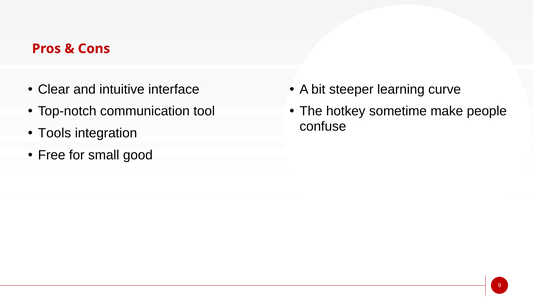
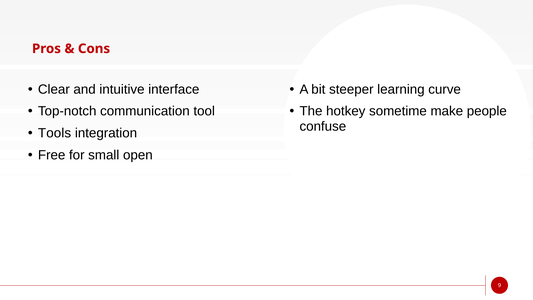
good: good -> open
